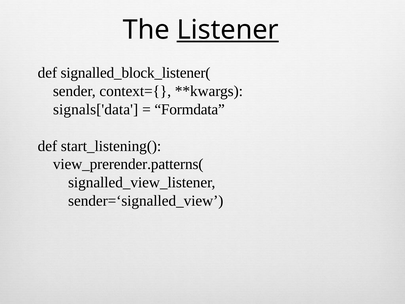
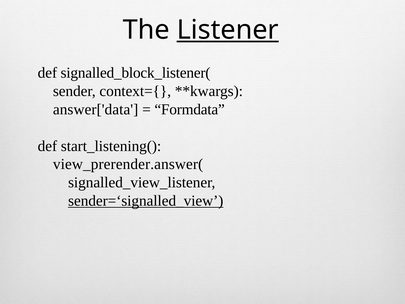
signals['data: signals['data -> answer['data
view_prerender.patterns(: view_prerender.patterns( -> view_prerender.answer(
sender=‘signalled_view underline: none -> present
